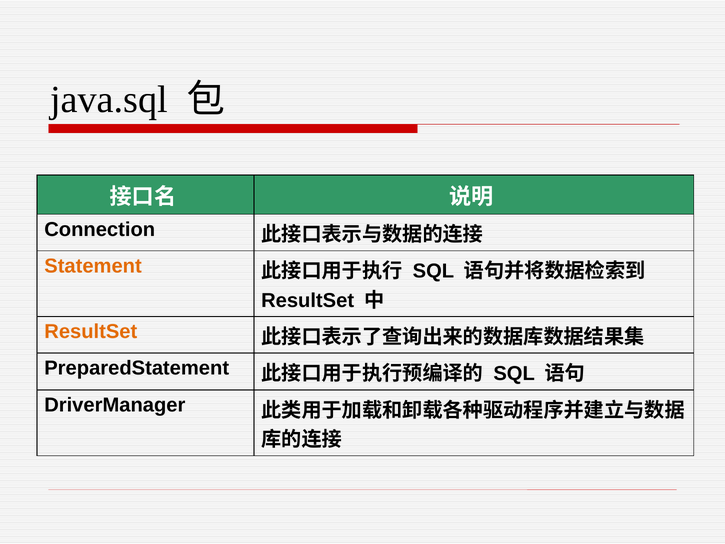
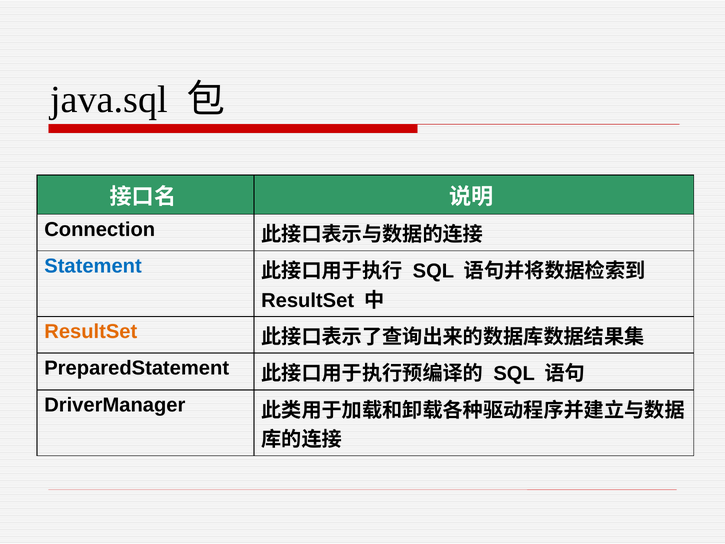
Statement colour: orange -> blue
